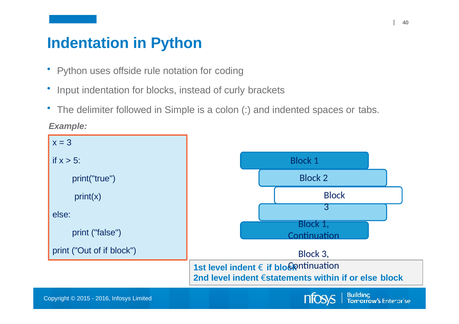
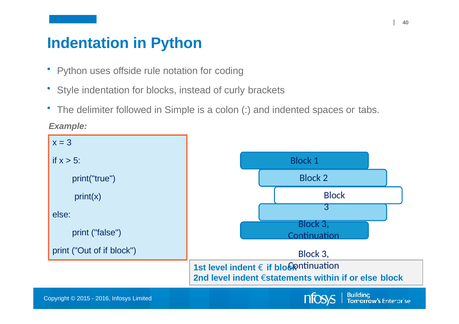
Input: Input -> Style
1 at (325, 224): 1 -> 3
